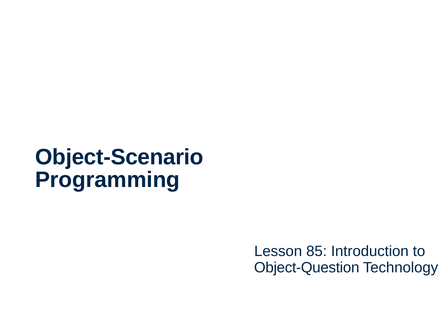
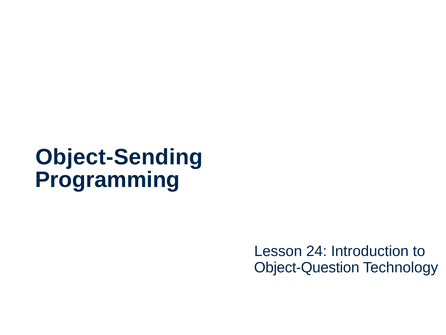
Object-Scenario: Object-Scenario -> Object-Sending
85: 85 -> 24
